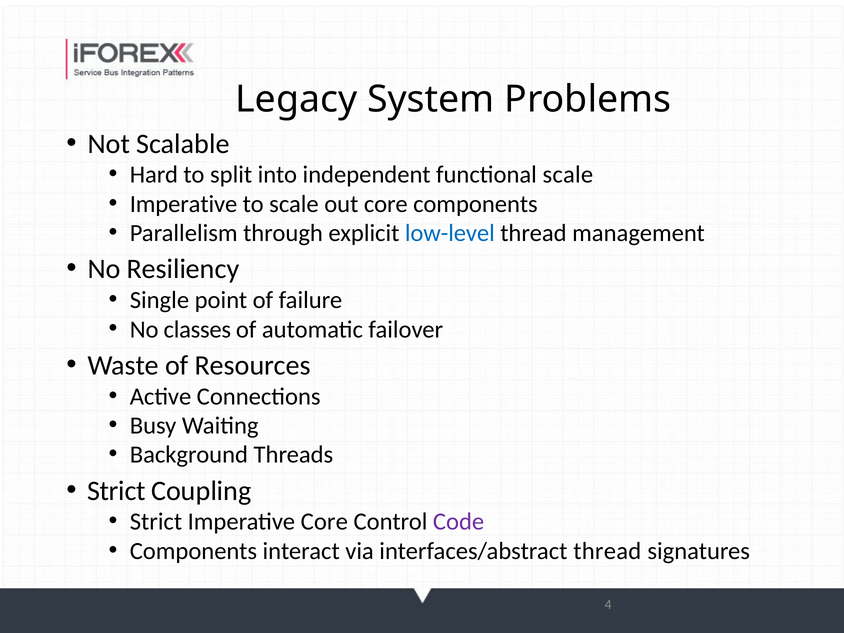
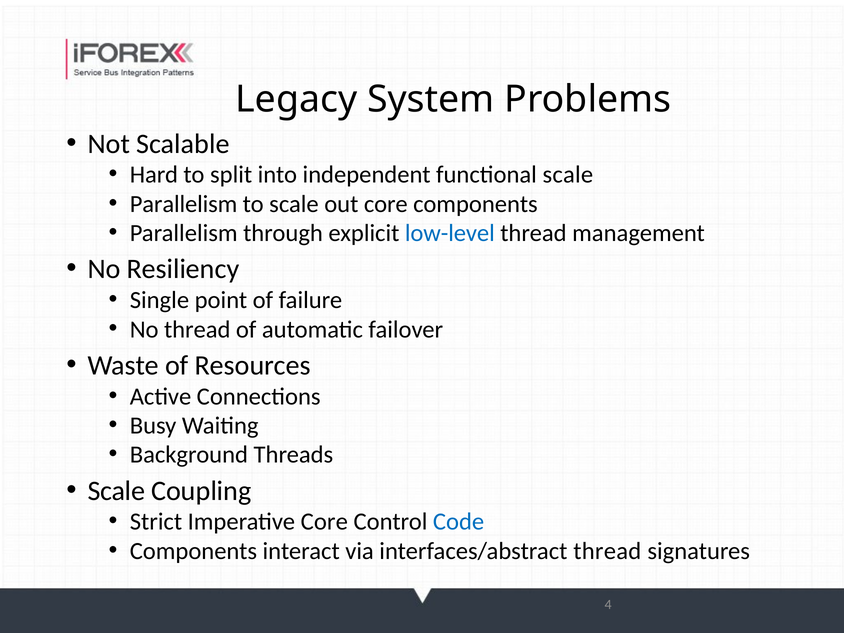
Imperative at (184, 204): Imperative -> Parallelism
No classes: classes -> thread
Strict at (116, 491): Strict -> Scale
Code colour: purple -> blue
